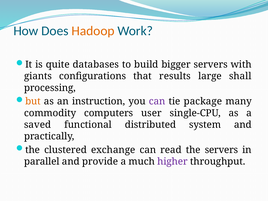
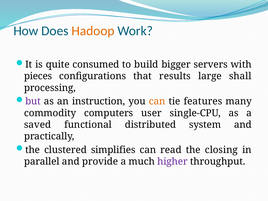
databases: databases -> consumed
giants: giants -> pieces
but colour: orange -> purple
can at (157, 101) colour: purple -> orange
package: package -> features
exchange: exchange -> simplifies
the servers: servers -> closing
